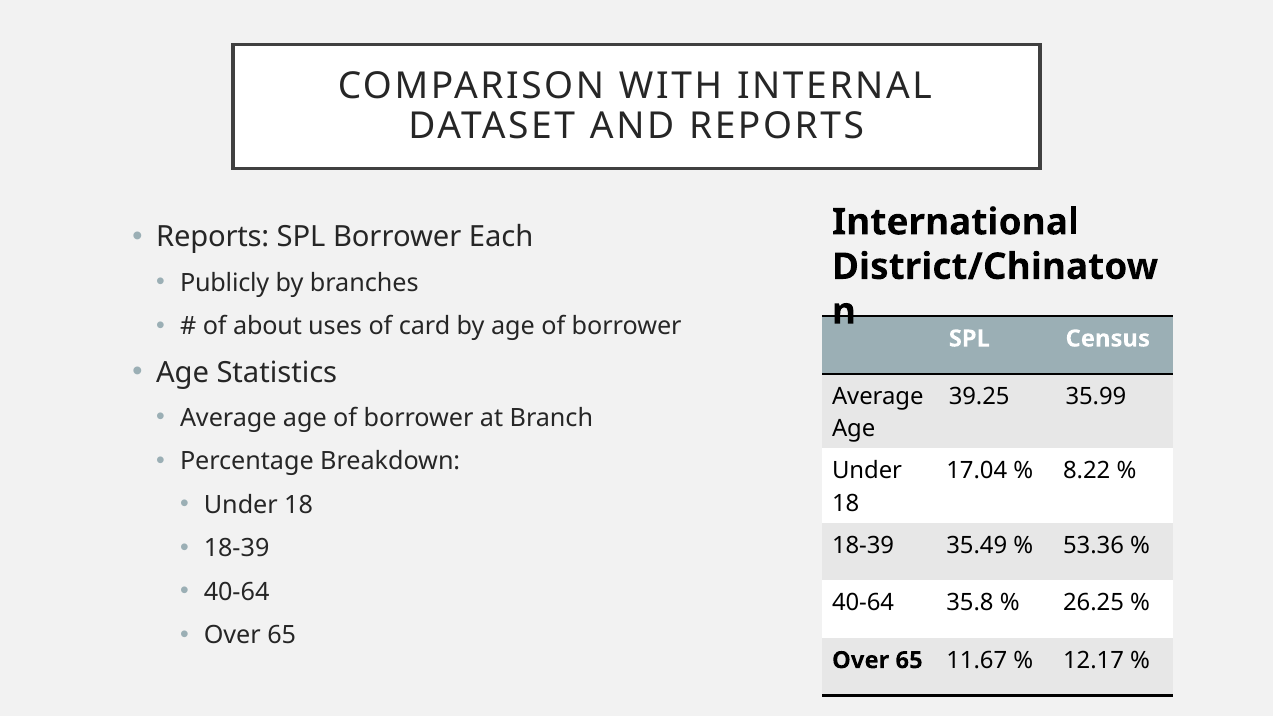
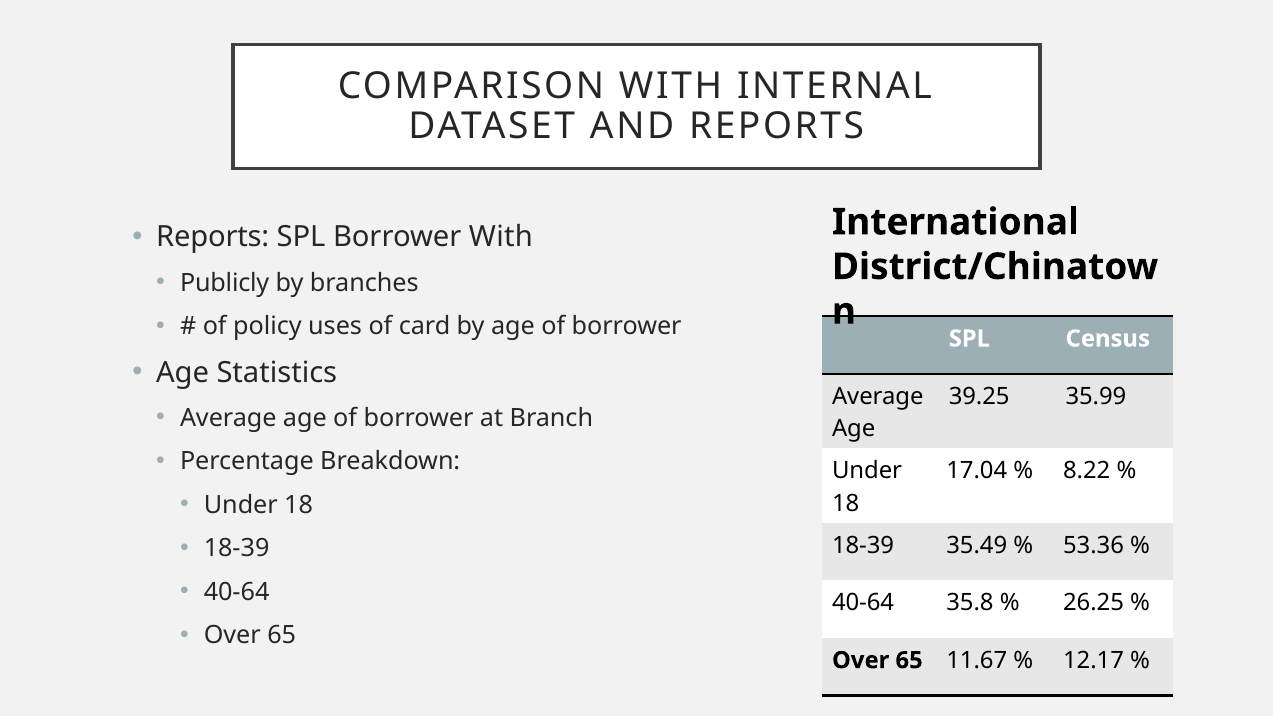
Borrower Each: Each -> With
about: about -> policy
